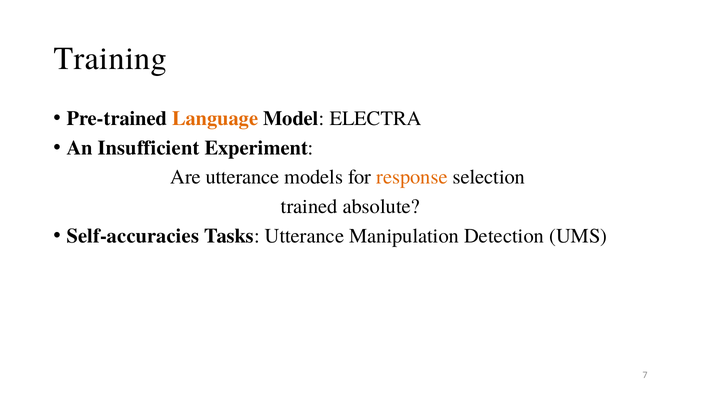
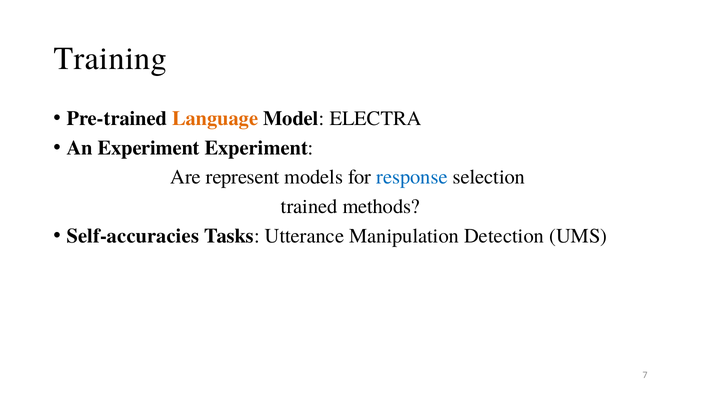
An Insufficient: Insufficient -> Experiment
Are utterance: utterance -> represent
response colour: orange -> blue
absolute: absolute -> methods
